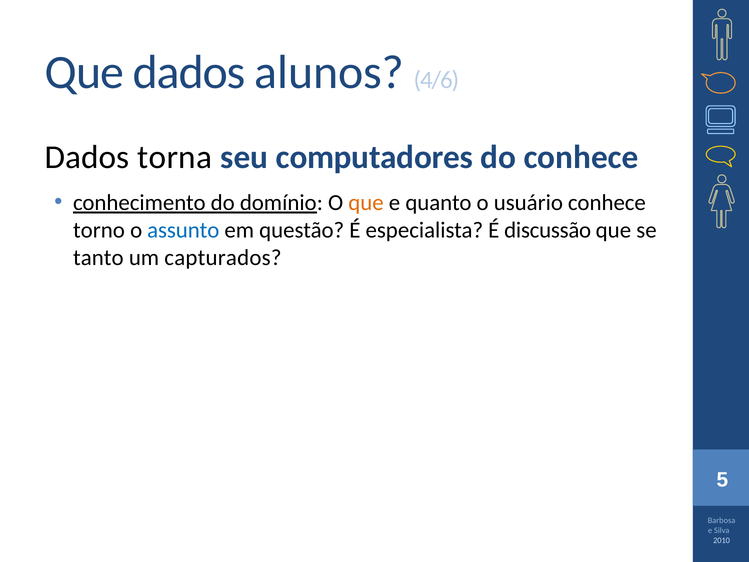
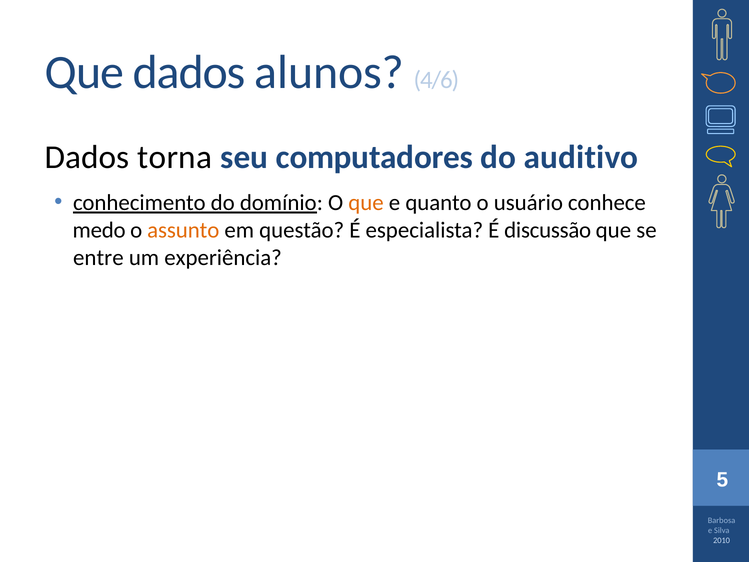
do conhece: conhece -> auditivo
torno: torno -> medo
assunto colour: blue -> orange
tanto: tanto -> entre
capturados: capturados -> experiência
